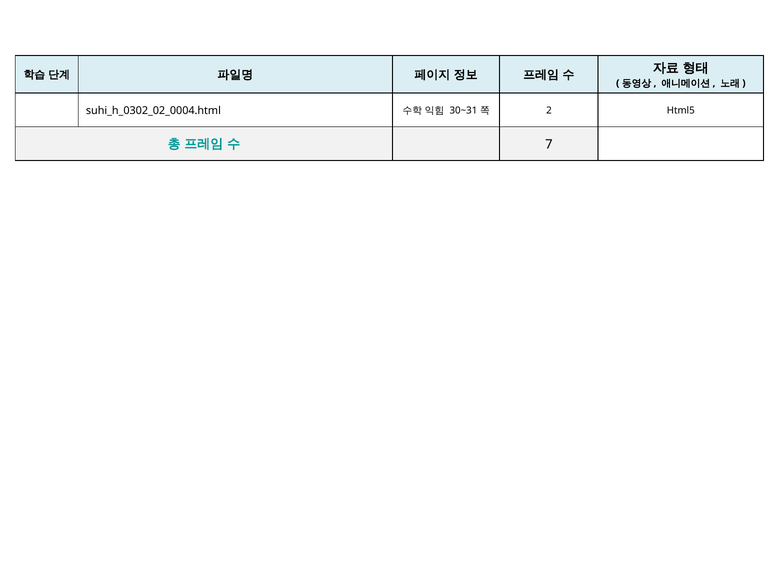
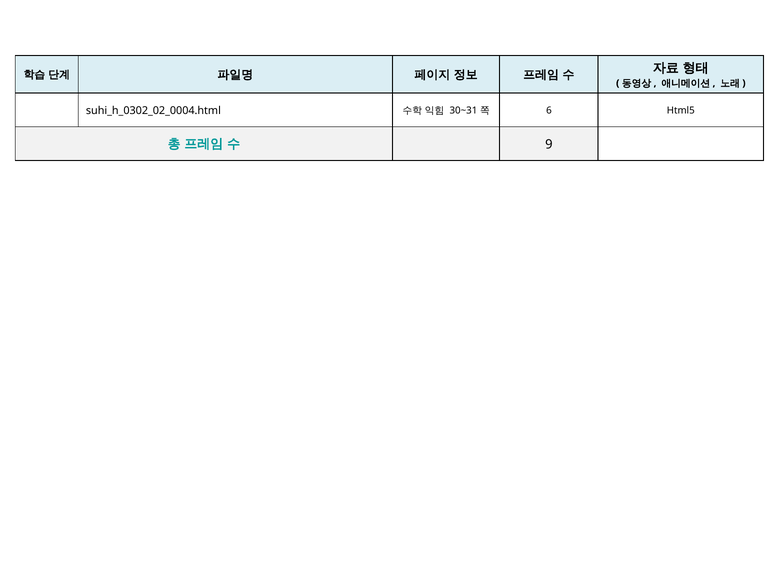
2: 2 -> 6
7: 7 -> 9
